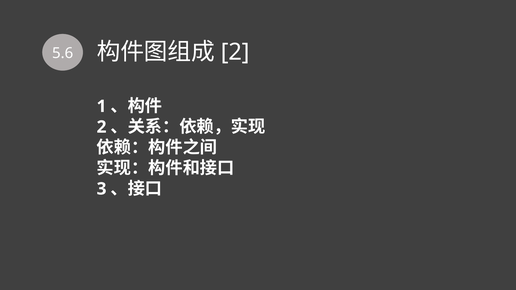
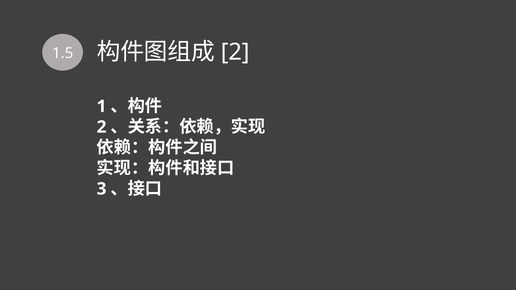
5.6: 5.6 -> 1.5
